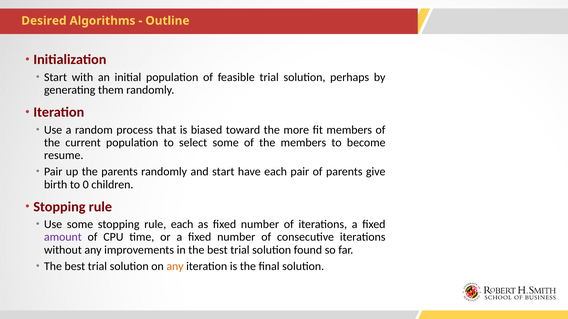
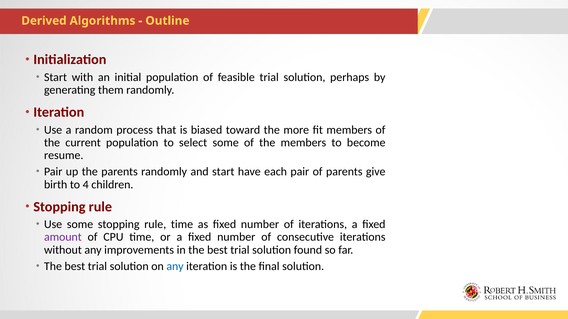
Desired: Desired -> Derived
0: 0 -> 4
rule each: each -> time
any at (175, 267) colour: orange -> blue
